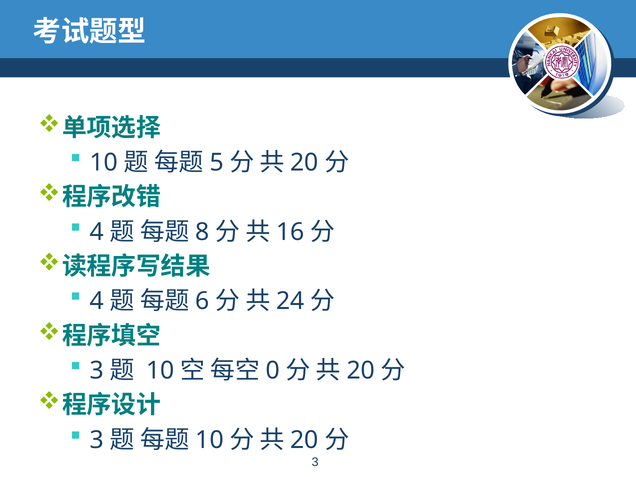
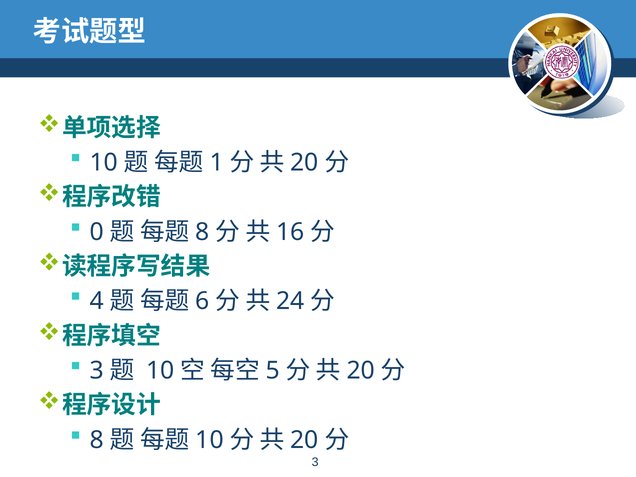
5: 5 -> 1
4 at (97, 232): 4 -> 0
0: 0 -> 5
3 at (97, 440): 3 -> 8
